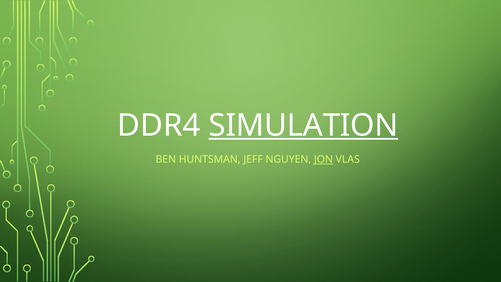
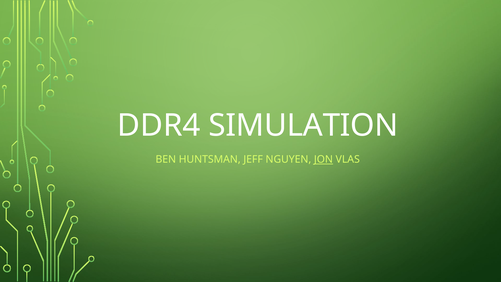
SIMULATION underline: present -> none
